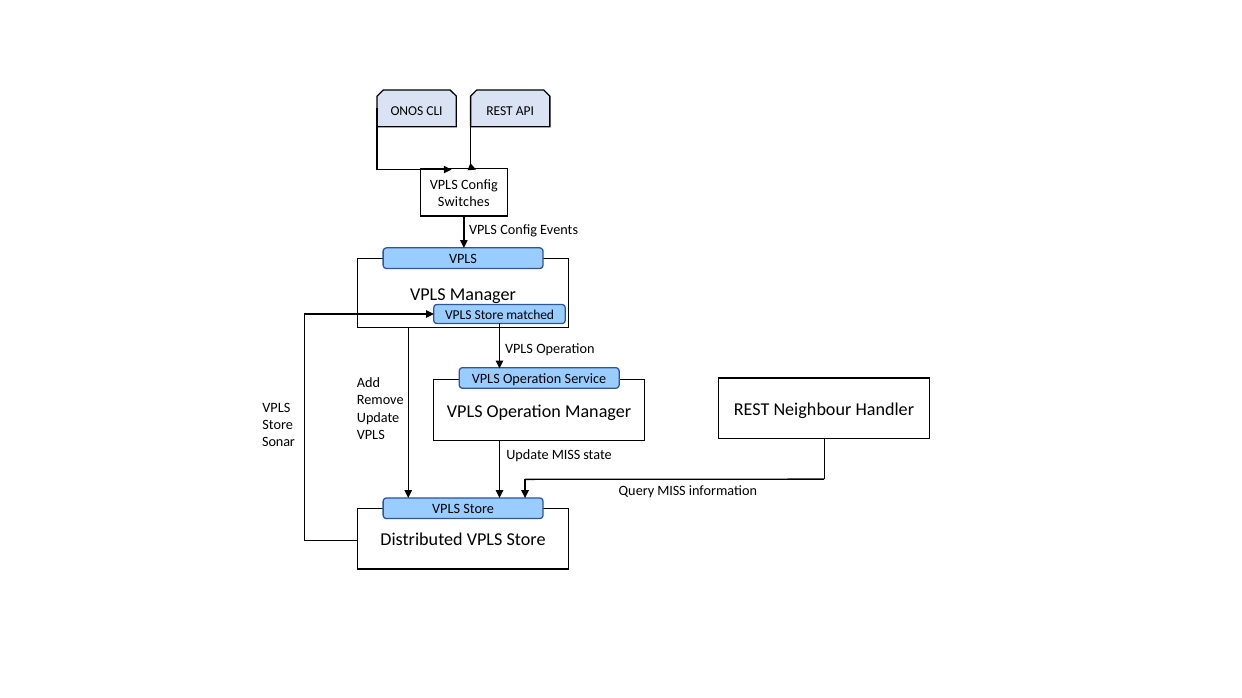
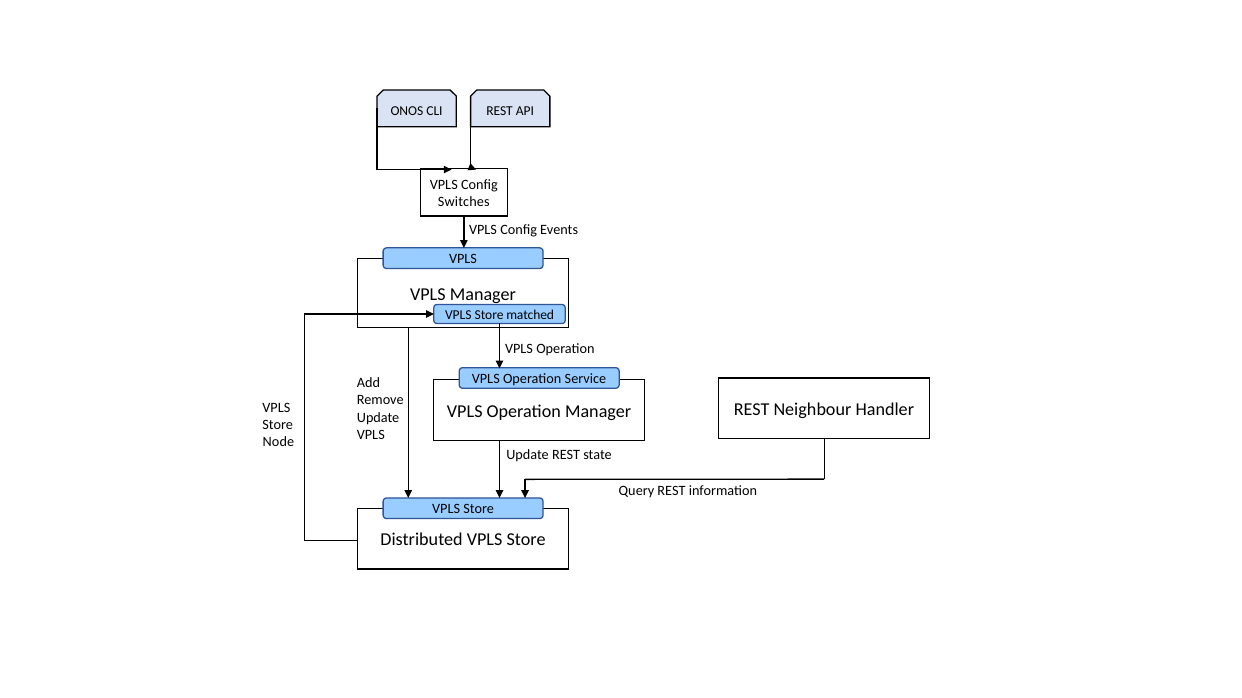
Sonar: Sonar -> Node
Update MISS: MISS -> REST
Query MISS: MISS -> REST
